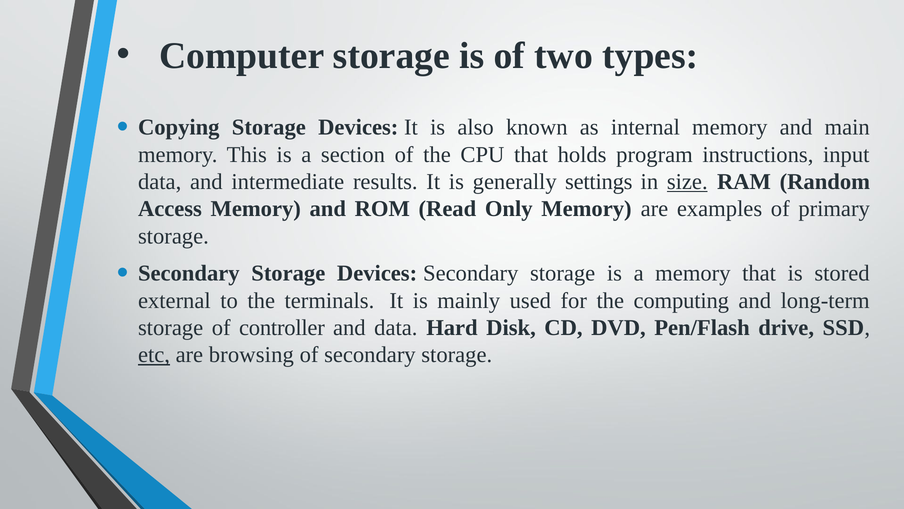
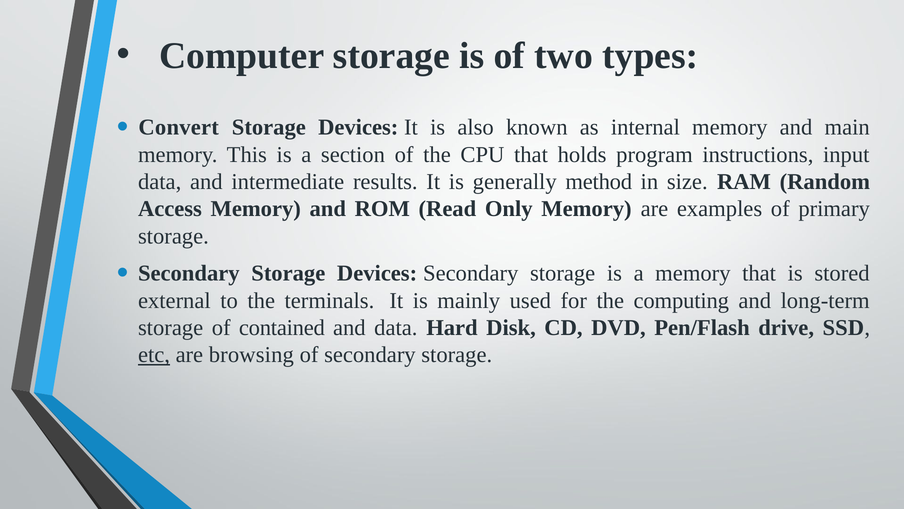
Copying: Copying -> Convert
settings: settings -> method
size underline: present -> none
controller: controller -> contained
